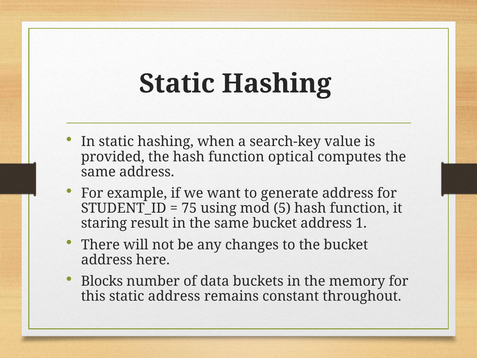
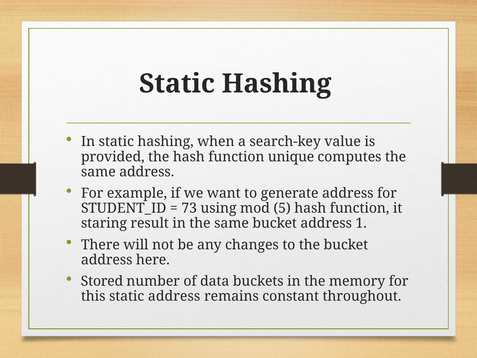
optical: optical -> unique
75: 75 -> 73
Blocks: Blocks -> Stored
